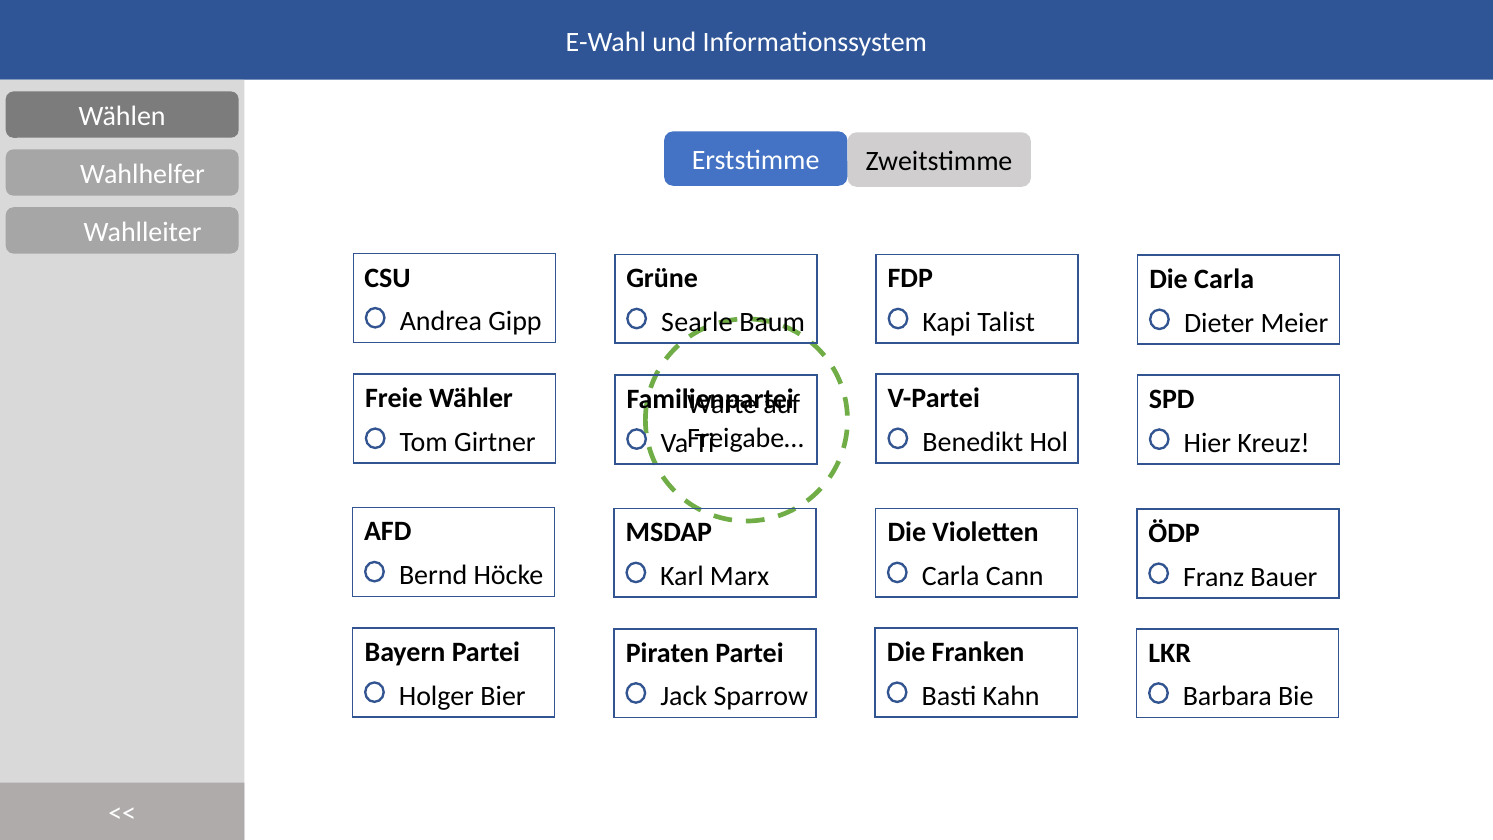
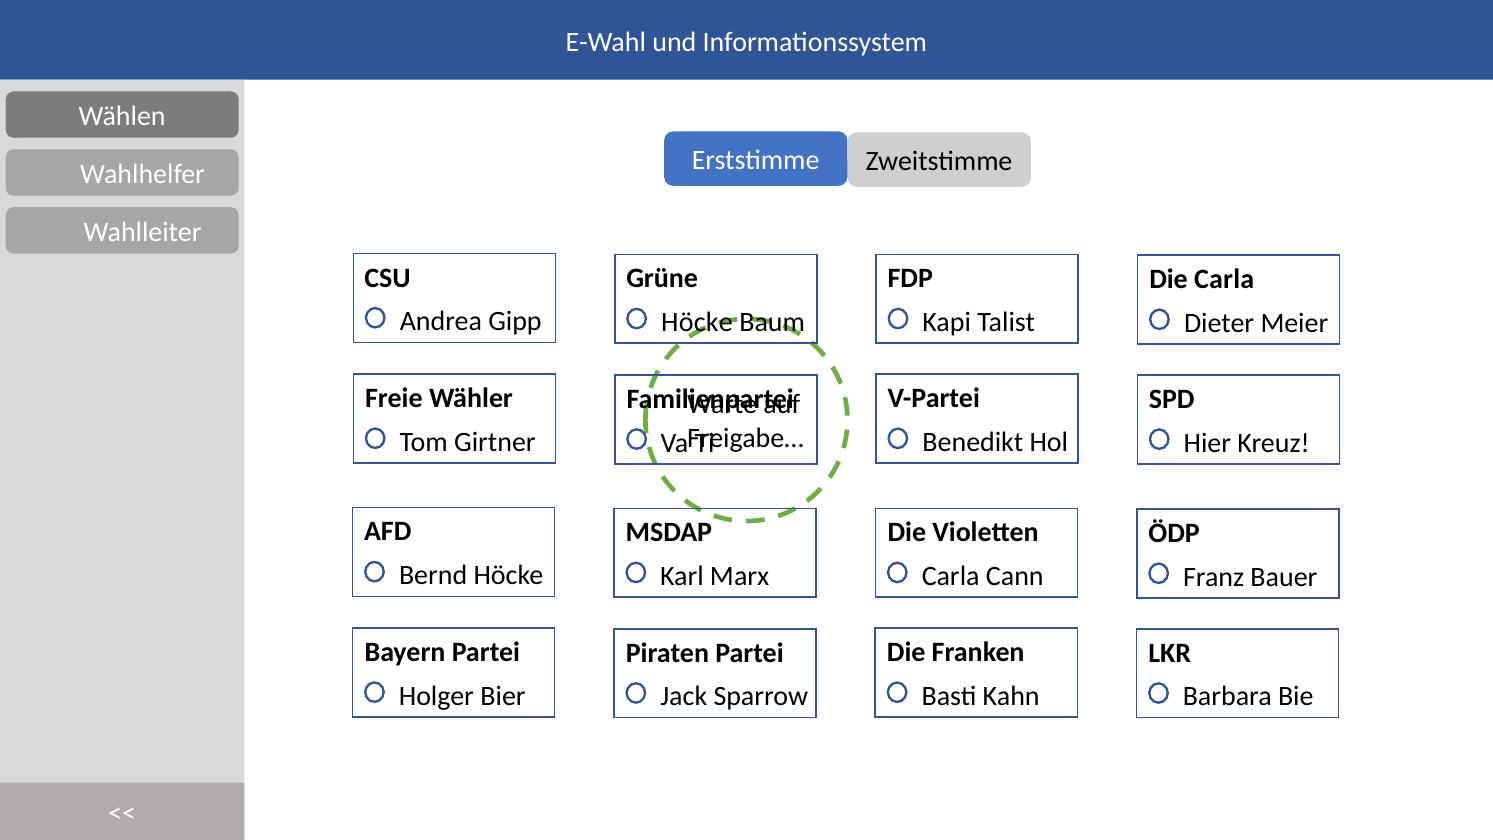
Searle at (697, 322): Searle -> Höcke
